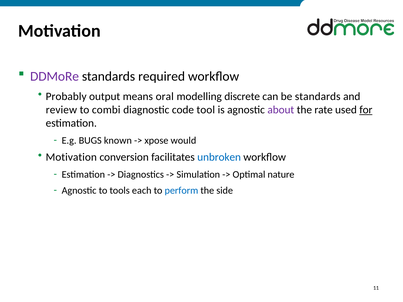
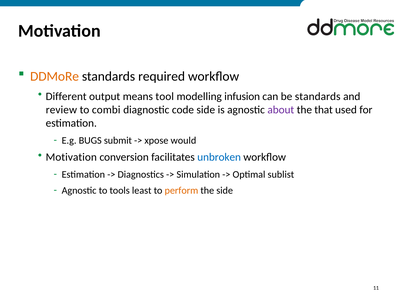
DDMoRe colour: purple -> orange
Probably: Probably -> Different
oral: oral -> tool
discrete: discrete -> infusion
code tool: tool -> side
rate: rate -> that
for underline: present -> none
known: known -> submit
nature: nature -> sublist
each: each -> least
perform colour: blue -> orange
